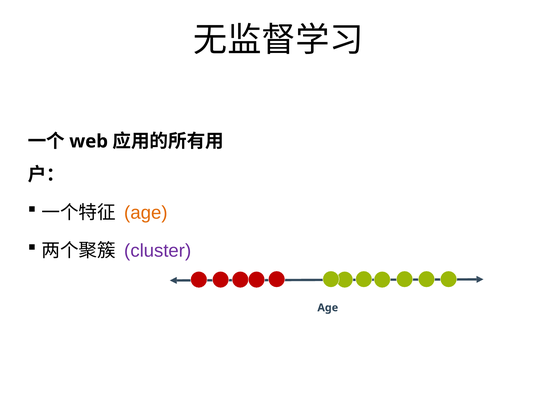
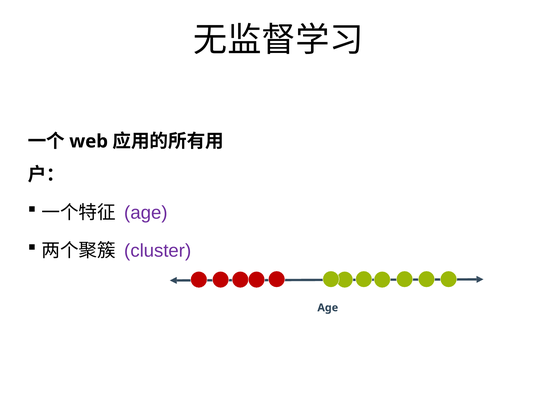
age at (146, 213) colour: orange -> purple
